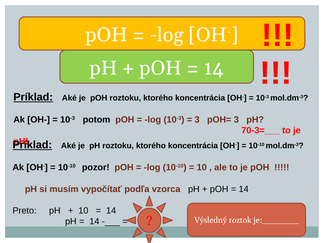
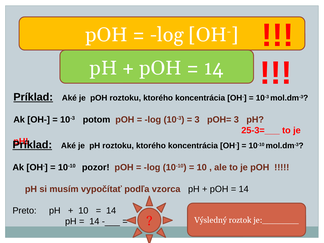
70-3=___: 70-3=___ -> 25-3=___
